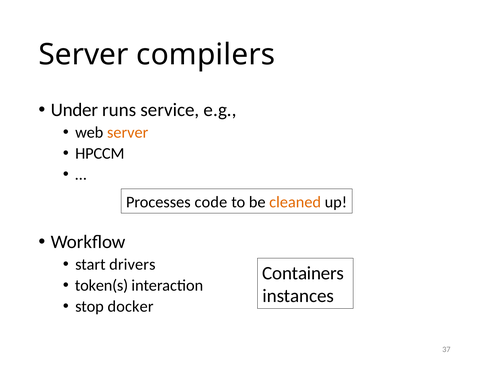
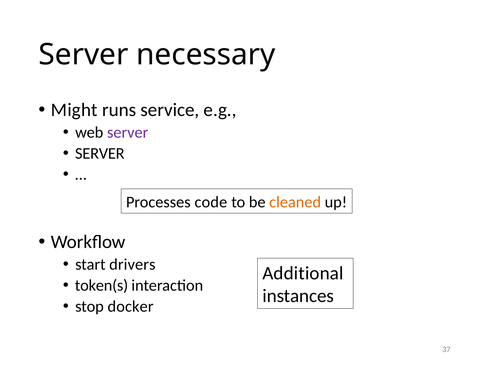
compilers: compilers -> necessary
Under: Under -> Might
server at (128, 133) colour: orange -> purple
HPCCM at (100, 154): HPCCM -> SERVER
Containers: Containers -> Additional
